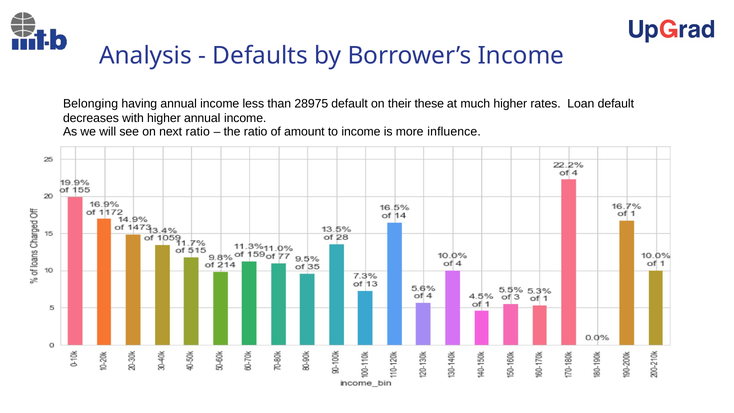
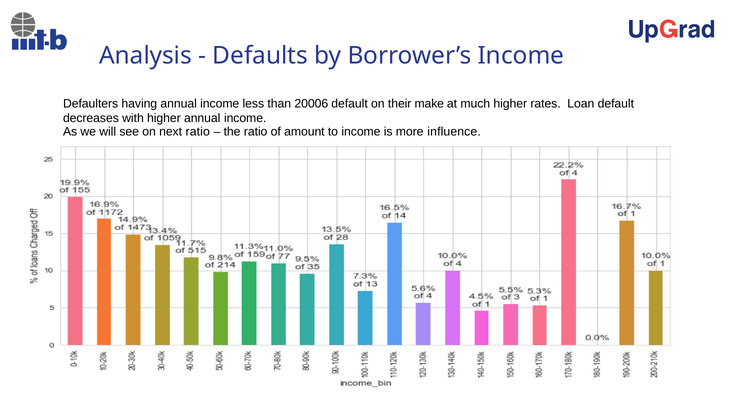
Belonging: Belonging -> Defaulters
28975: 28975 -> 20006
these: these -> make
